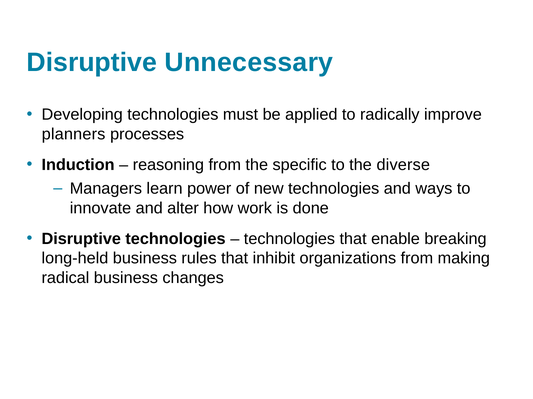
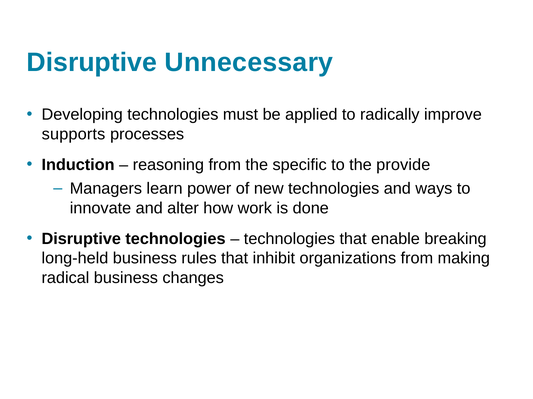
planners: planners -> supports
diverse: diverse -> provide
